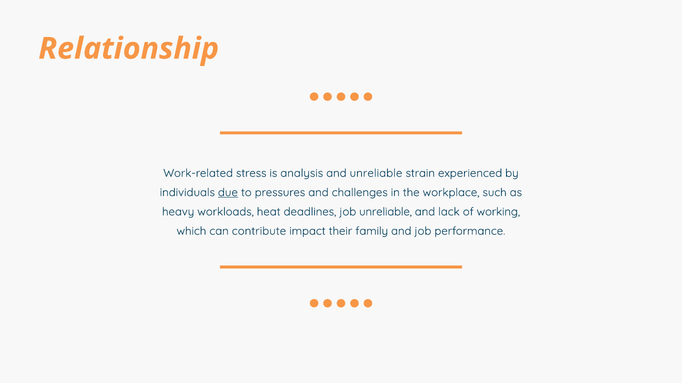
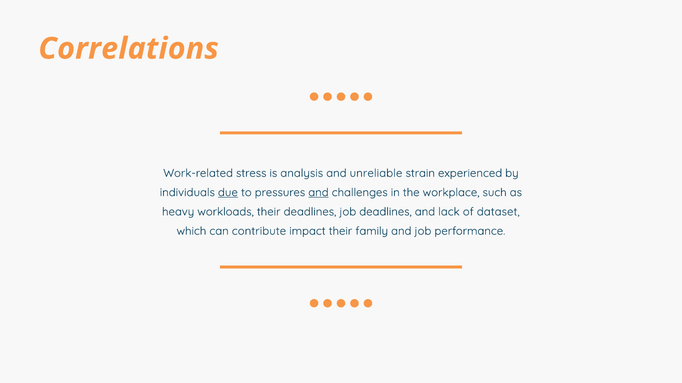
Relationship: Relationship -> Correlations
and at (318, 193) underline: none -> present
workloads heat: heat -> their
job unreliable: unreliable -> deadlines
working: working -> dataset
